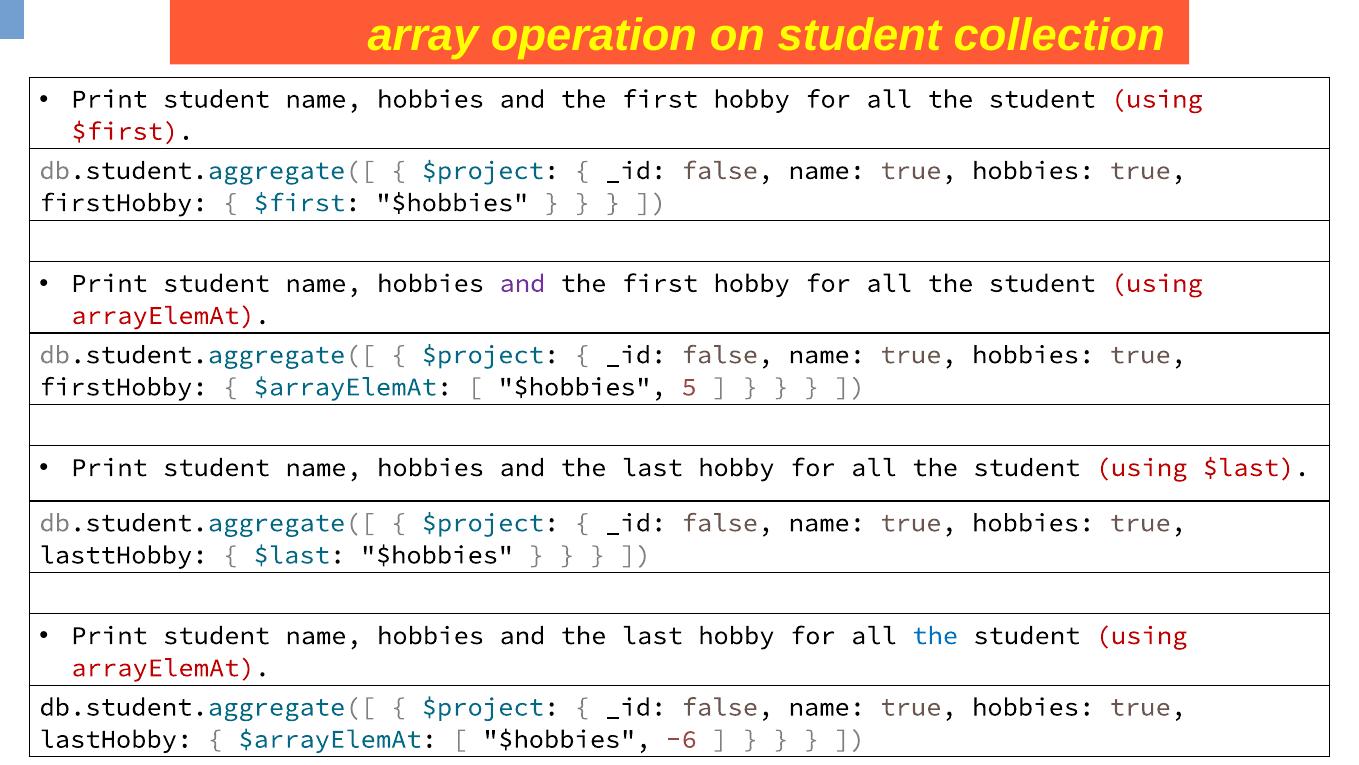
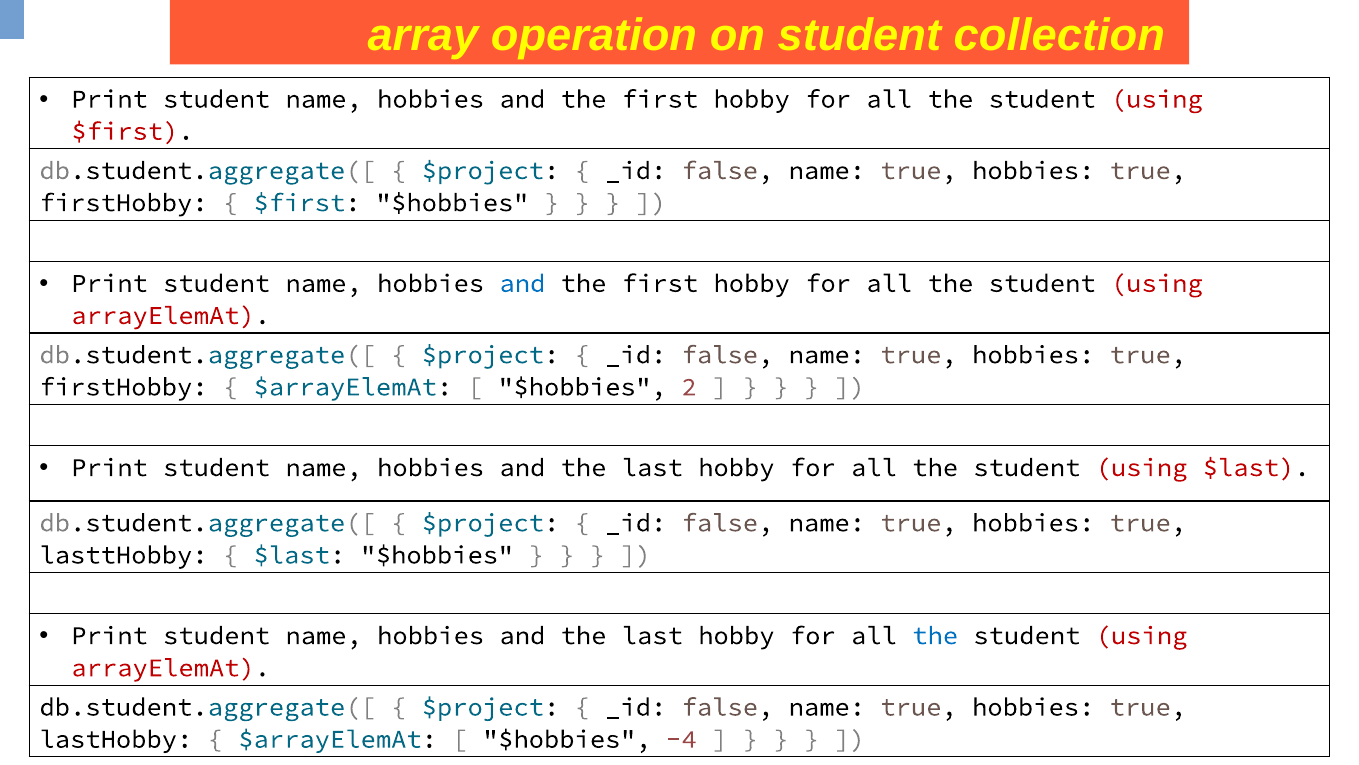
and at (522, 283) colour: purple -> blue
5: 5 -> 2
-6: -6 -> -4
